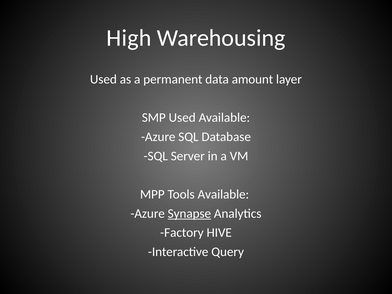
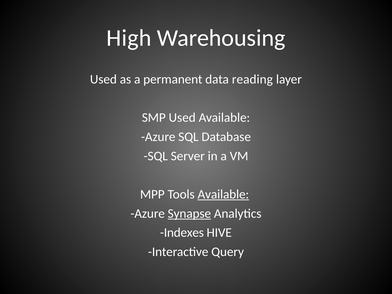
amount: amount -> reading
Available at (223, 194) underline: none -> present
Factory: Factory -> Indexes
